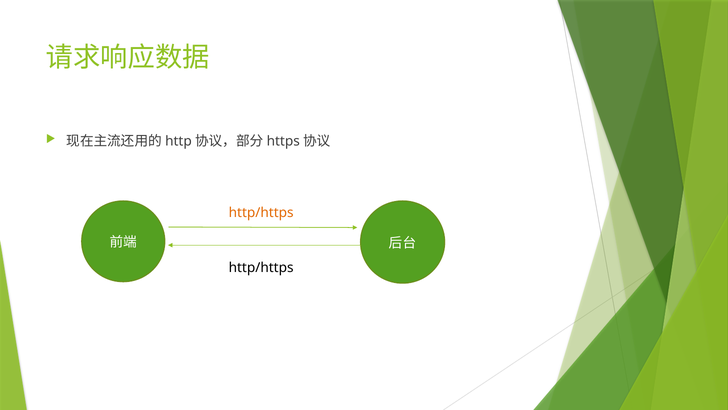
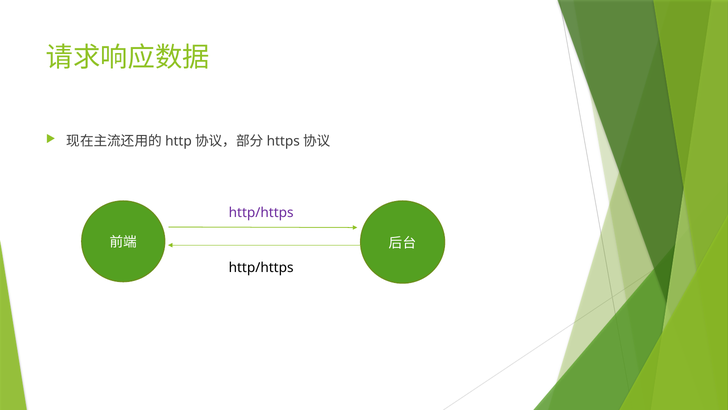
http/https at (261, 212) colour: orange -> purple
